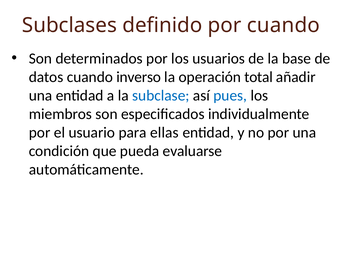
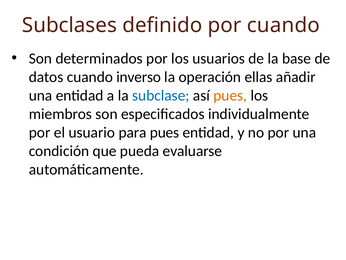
total: total -> ellas
pues at (230, 95) colour: blue -> orange
para ellas: ellas -> pues
